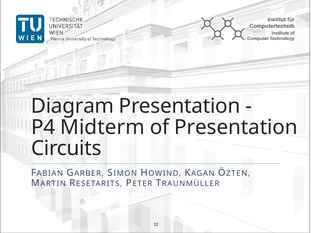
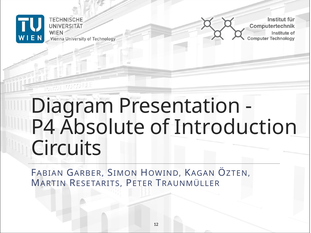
Midterm: Midterm -> Absolute
of Presentation: Presentation -> Introduction
